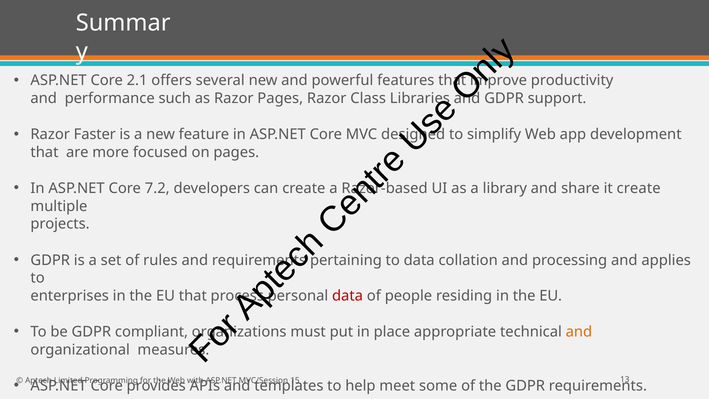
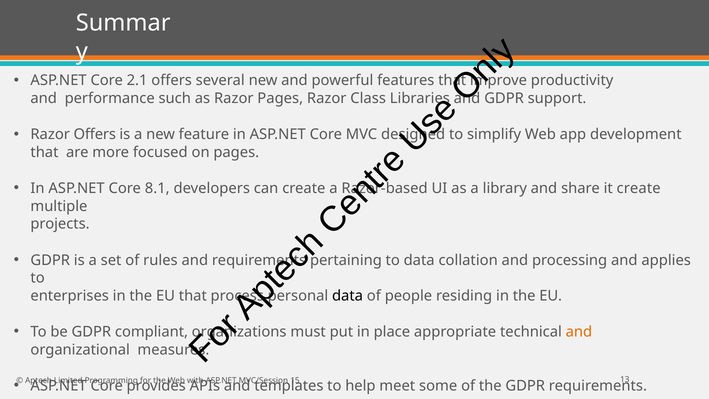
Razor Faster: Faster -> Offers
7.2: 7.2 -> 8.1
data at (348, 295) colour: red -> black
